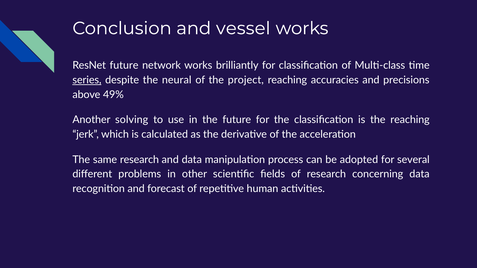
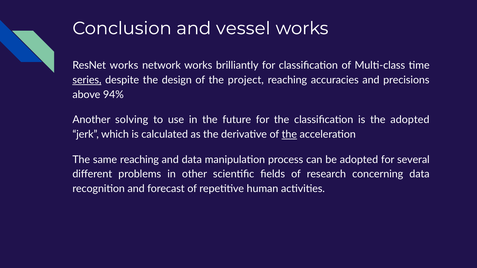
ResNet future: future -> works
neural: neural -> design
49%: 49% -> 94%
the reaching: reaching -> adopted
the at (289, 135) underline: none -> present
same research: research -> reaching
